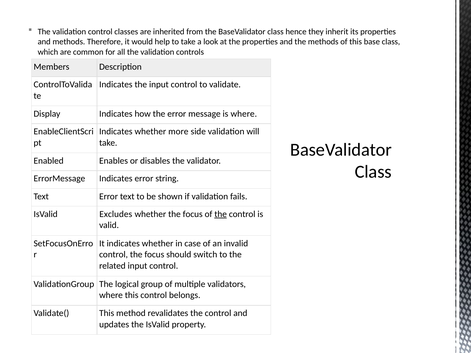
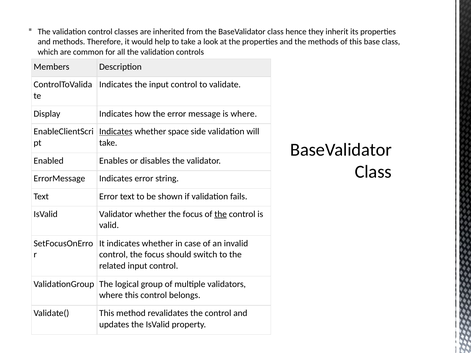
Indicates at (116, 132) underline: none -> present
more: more -> space
IsValid Excludes: Excludes -> Validator
